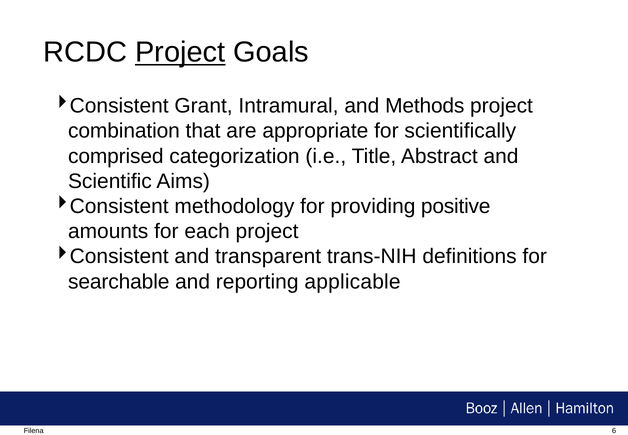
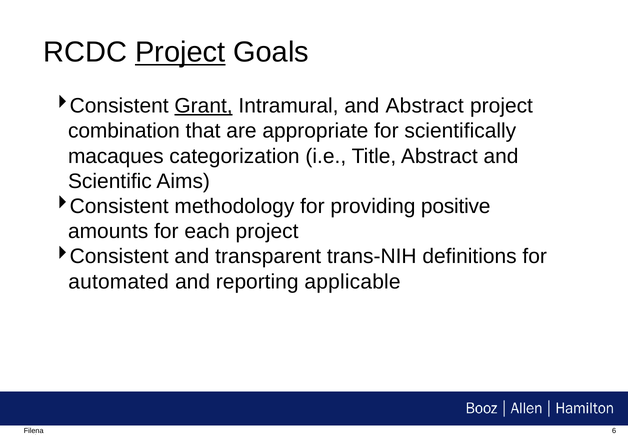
Grant underline: none -> present
and Methods: Methods -> Abstract
comprised: comprised -> macaques
searchable: searchable -> automated
